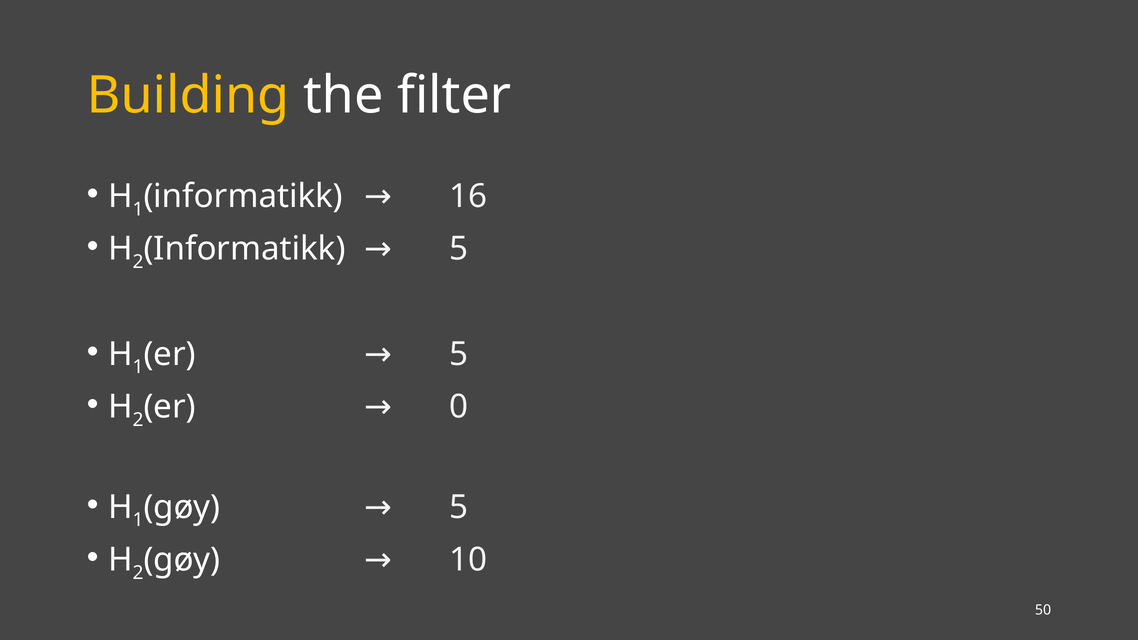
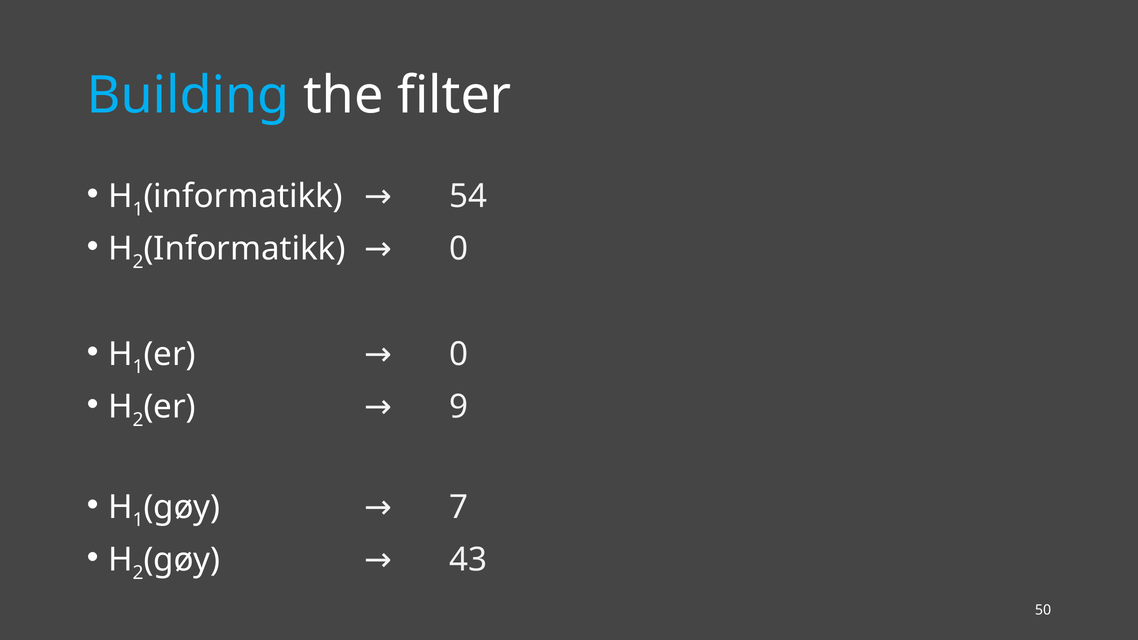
Building colour: yellow -> light blue
16: 16 -> 54
5 at (459, 249): 5 -> 0
5 at (459, 354): 5 -> 0
0: 0 -> 9
5 at (459, 507): 5 -> 7
10: 10 -> 43
